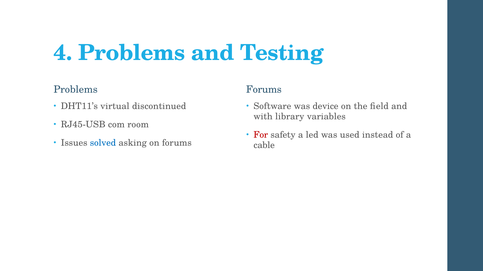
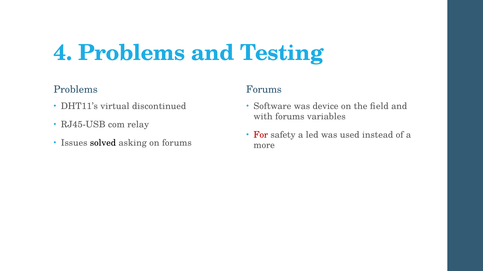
with library: library -> forums
room: room -> relay
solved colour: blue -> black
cable: cable -> more
